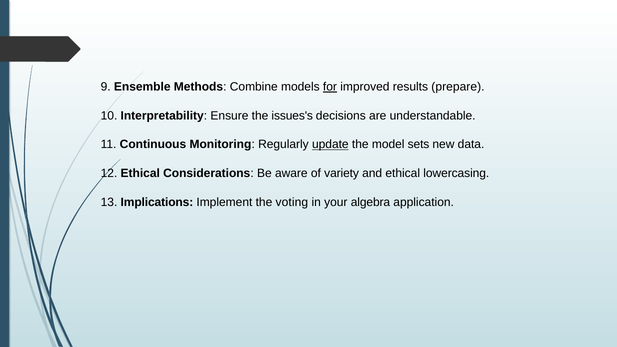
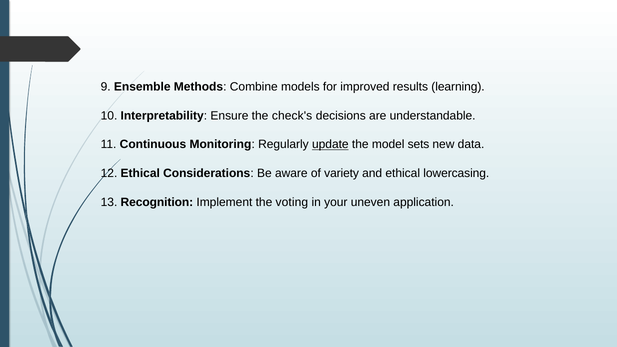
for underline: present -> none
prepare: prepare -> learning
issues's: issues's -> check's
Implications: Implications -> Recognition
algebra: algebra -> uneven
